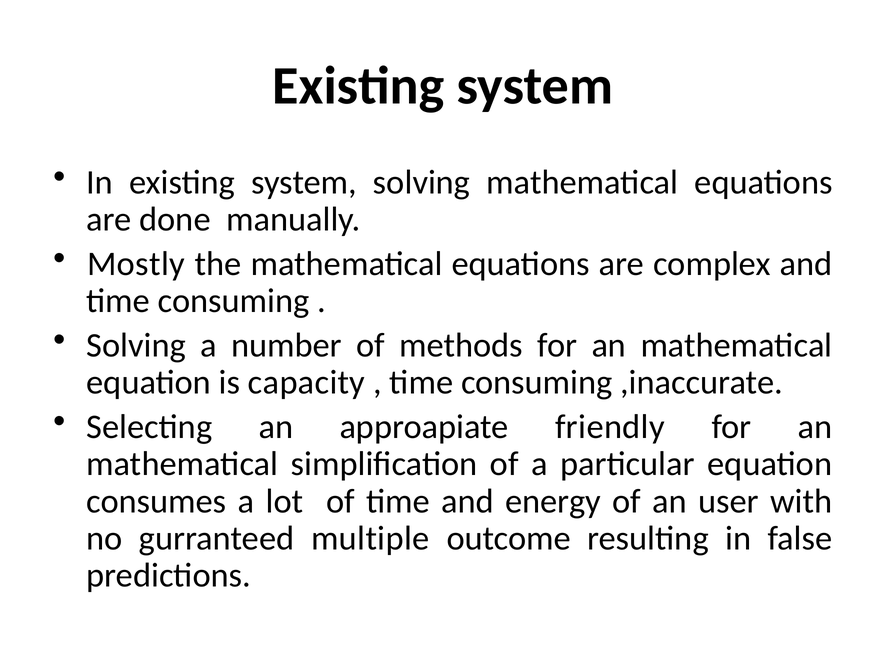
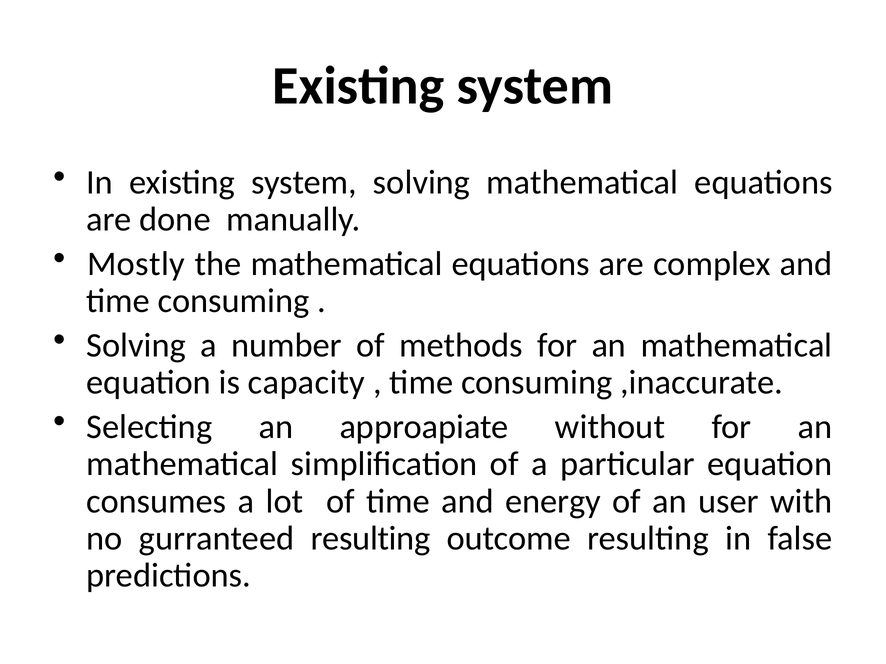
friendly: friendly -> without
gurranteed multiple: multiple -> resulting
